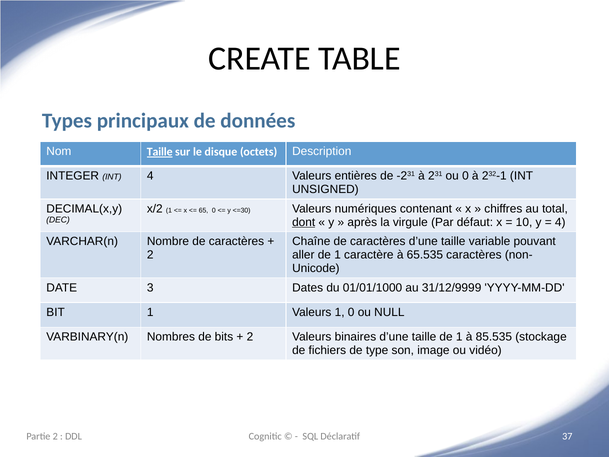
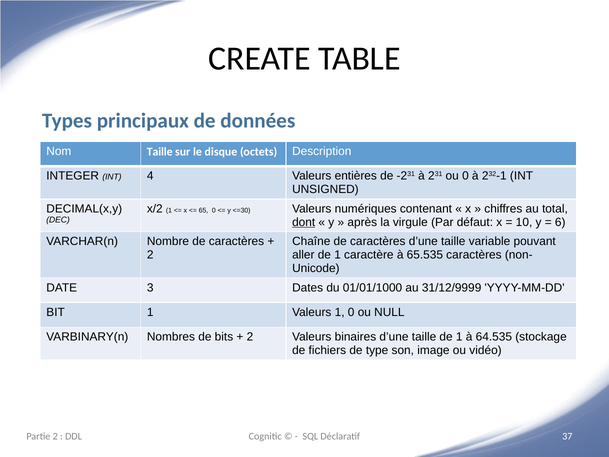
Taille at (160, 152) underline: present -> none
4 at (560, 222): 4 -> 6
85.535: 85.535 -> 64.535
